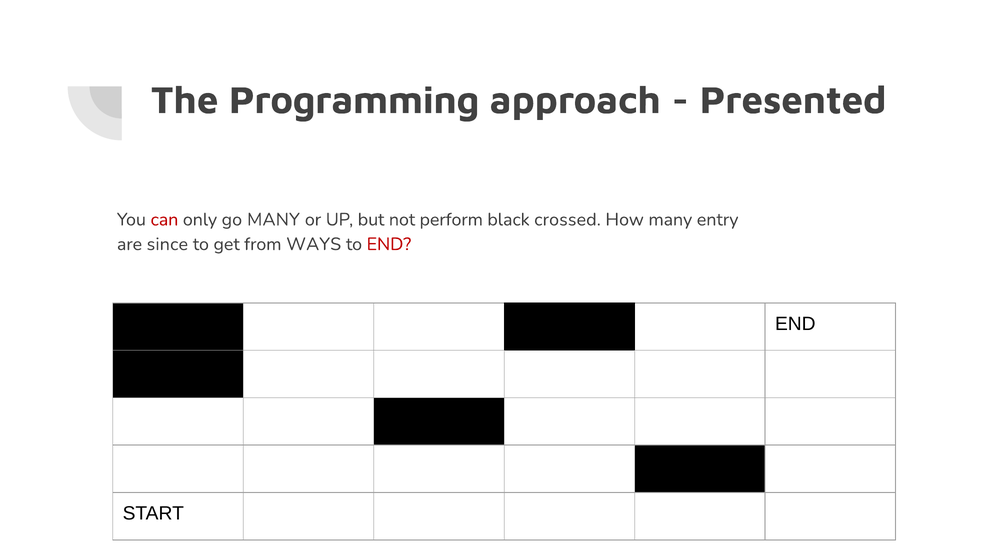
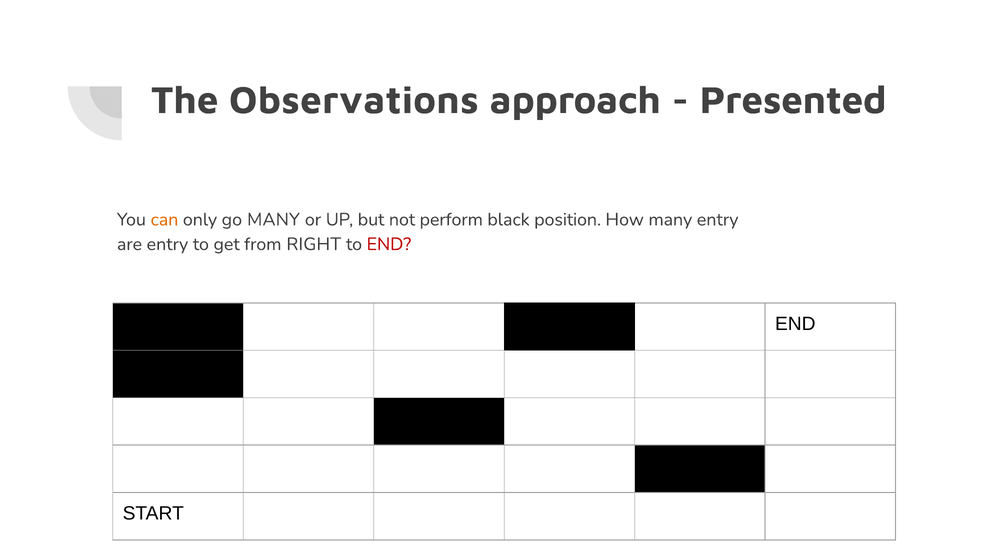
Programming: Programming -> Observations
can colour: red -> orange
crossed: crossed -> position
are since: since -> entry
WAYS: WAYS -> RIGHT
